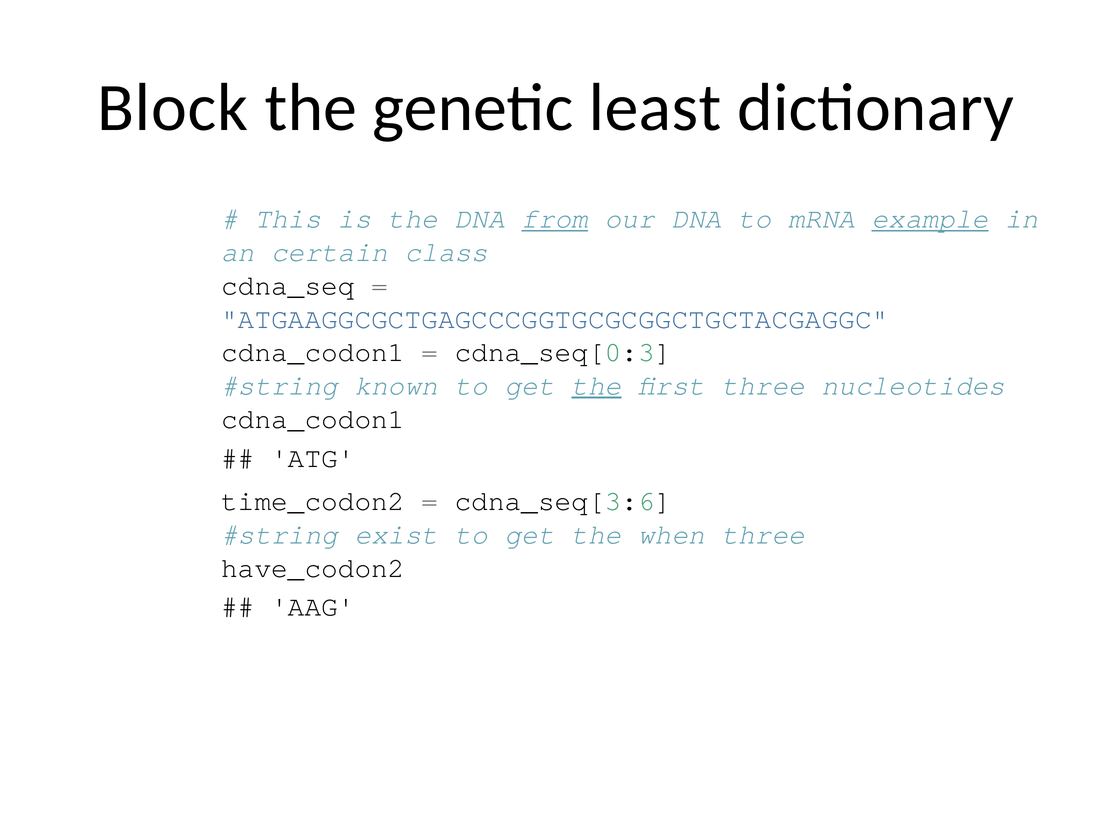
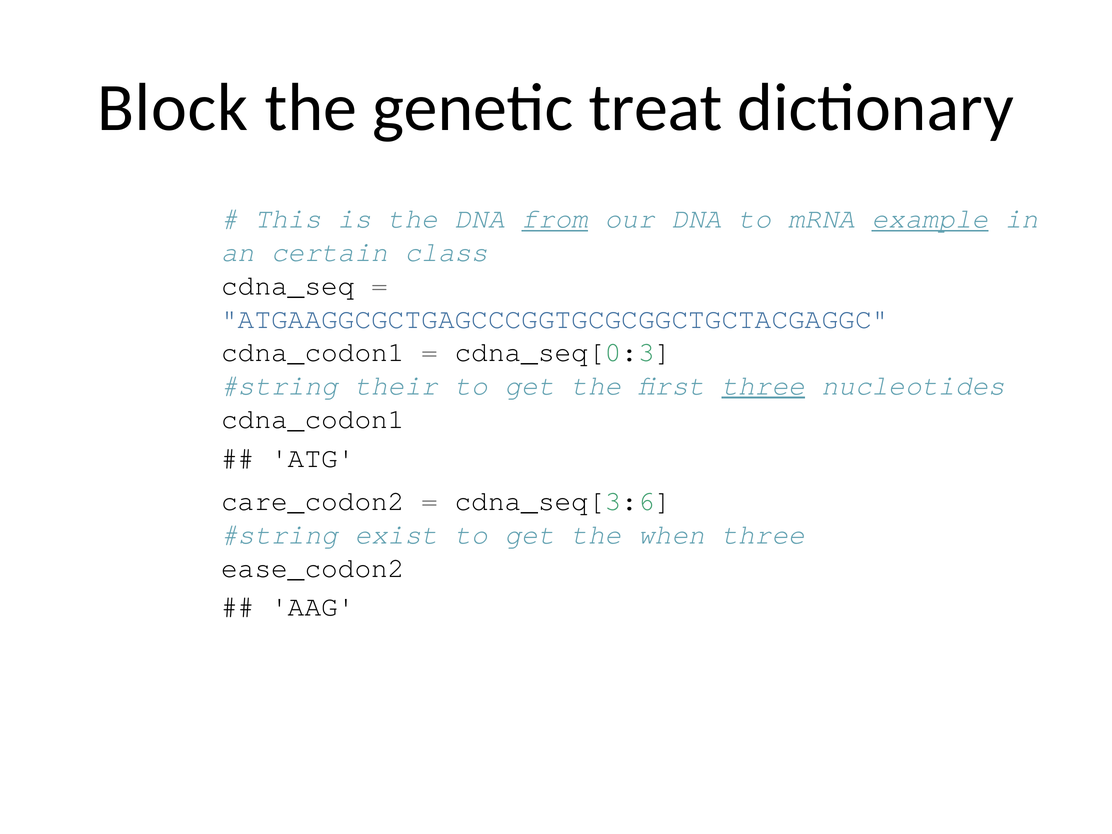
least: least -> treat
known: known -> their
the at (596, 386) underline: present -> none
three at (763, 386) underline: none -> present
time_codon2: time_codon2 -> care_codon2
have_codon2: have_codon2 -> ease_codon2
